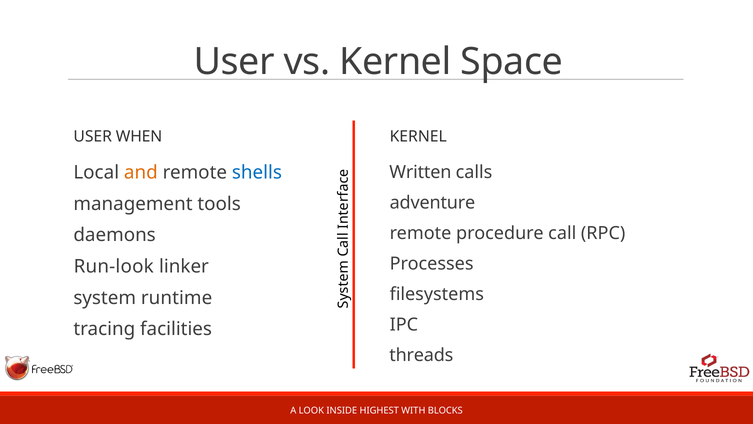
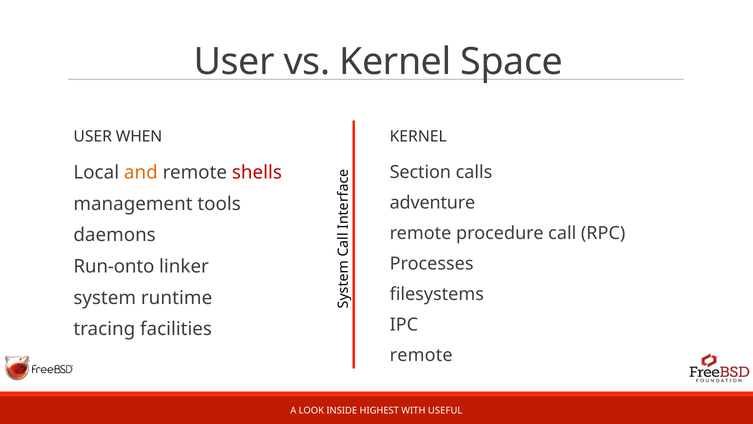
Written: Written -> Section
shells colour: blue -> red
Run-look: Run-look -> Run-onto
threads at (421, 355): threads -> remote
BLOCKS: BLOCKS -> USEFUL
